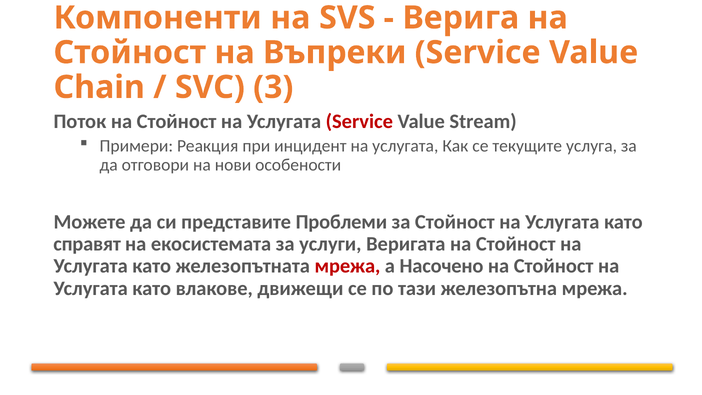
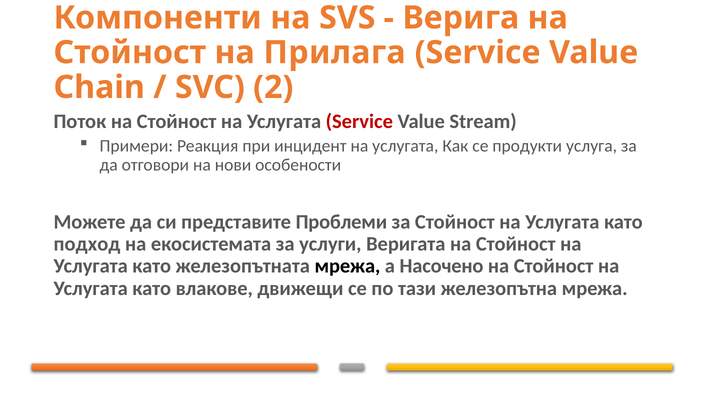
Въпреки: Въпреки -> Прилага
3: 3 -> 2
текущите: текущите -> продукти
справят: справят -> подход
мрежа at (347, 266) colour: red -> black
